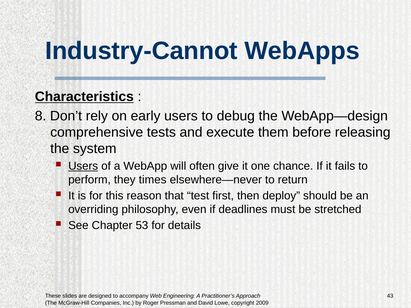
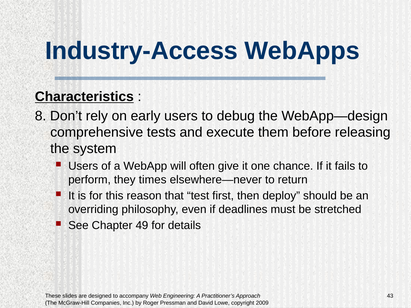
Industry-Cannot: Industry-Cannot -> Industry-Access
Users at (83, 166) underline: present -> none
53: 53 -> 49
